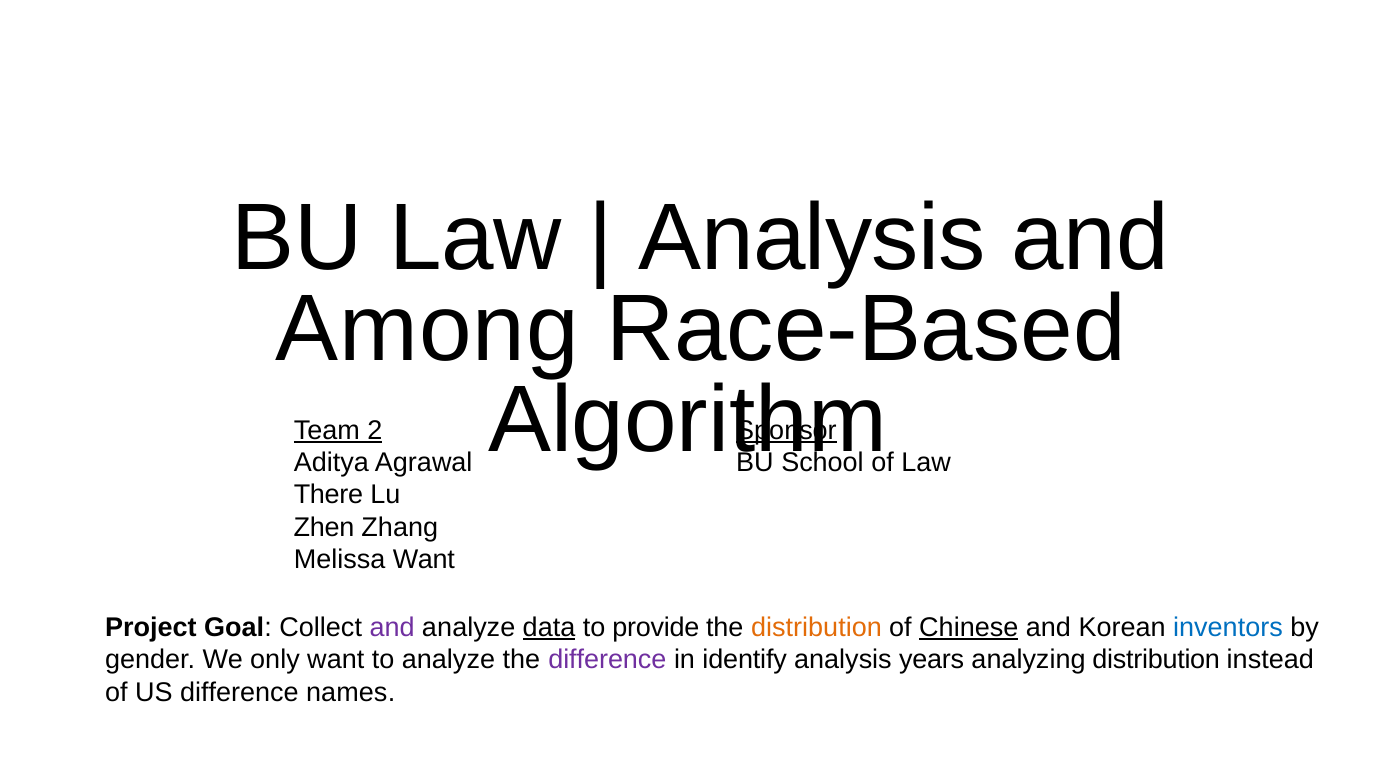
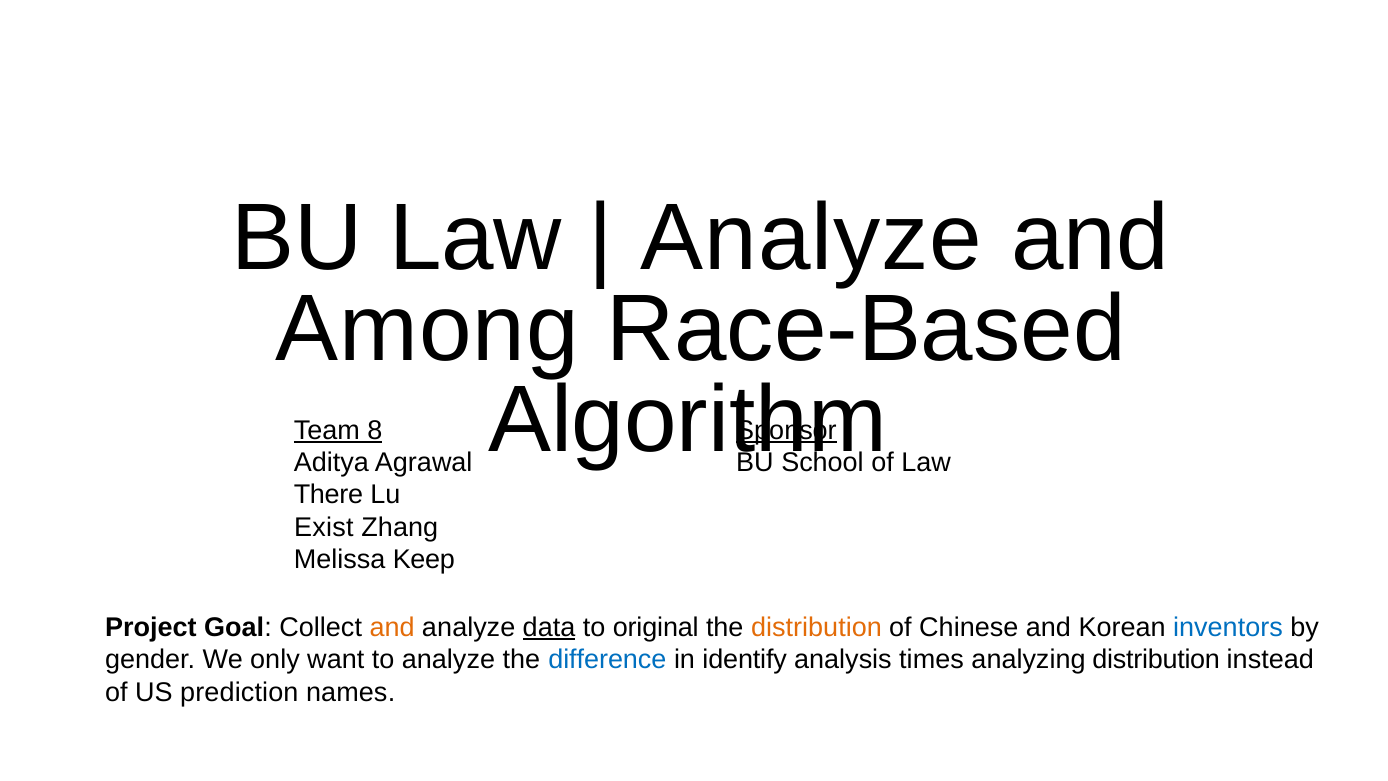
Analysis at (812, 238): Analysis -> Analyze
2: 2 -> 8
Zhen: Zhen -> Exist
Melissa Want: Want -> Keep
and at (392, 627) colour: purple -> orange
provide: provide -> original
Chinese underline: present -> none
difference at (607, 660) colour: purple -> blue
years: years -> times
US difference: difference -> prediction
